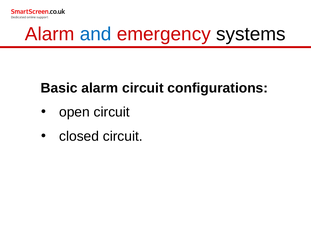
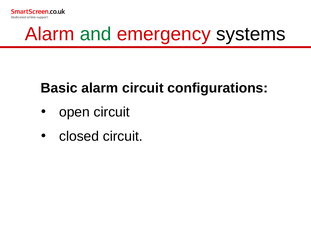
and colour: blue -> green
